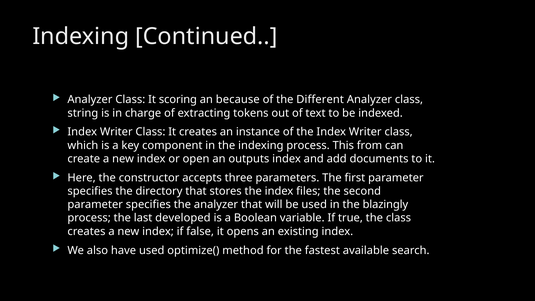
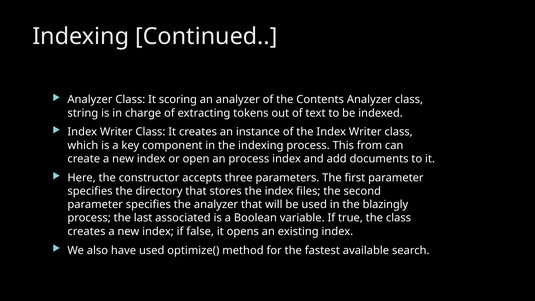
an because: because -> analyzer
Different: Different -> Contents
an outputs: outputs -> process
developed: developed -> associated
